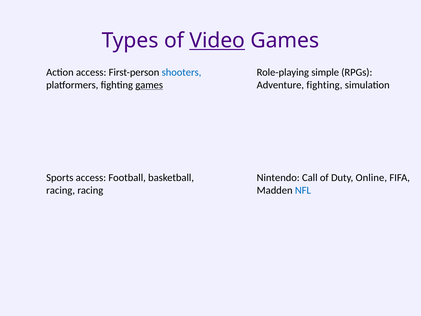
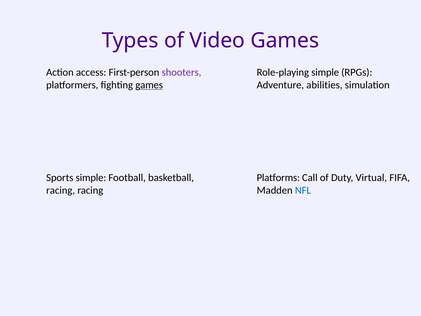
Video underline: present -> none
shooters colour: blue -> purple
Adventure fighting: fighting -> abilities
Sports access: access -> simple
Nintendo: Nintendo -> Platforms
Online: Online -> Virtual
